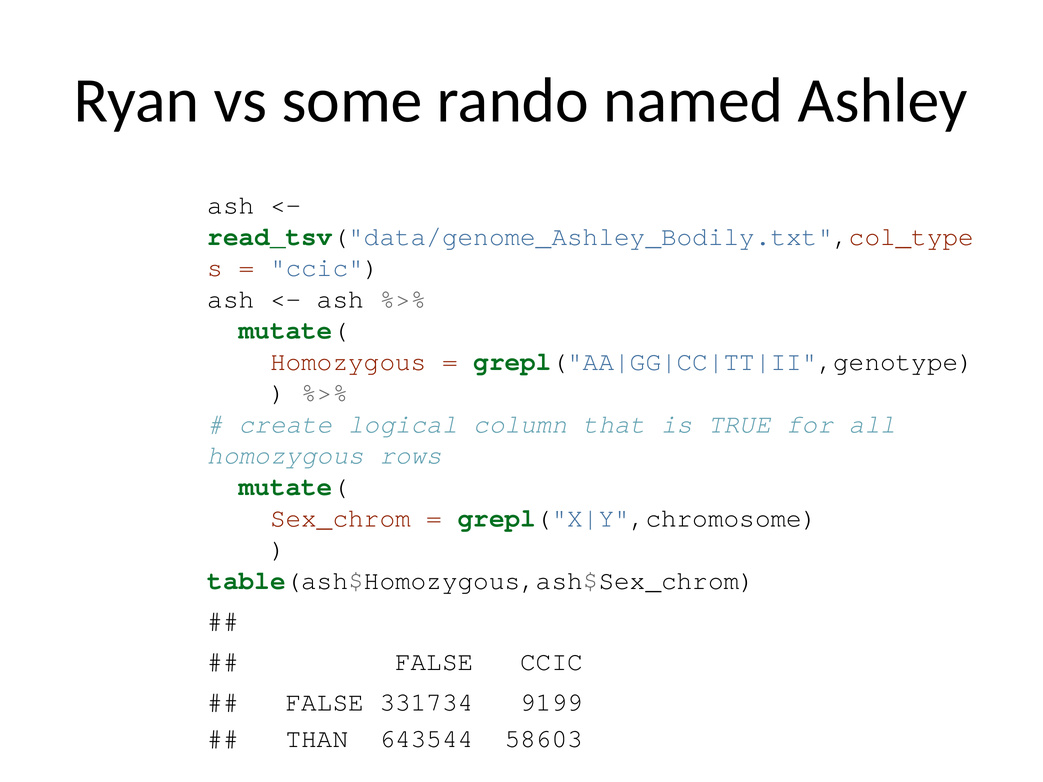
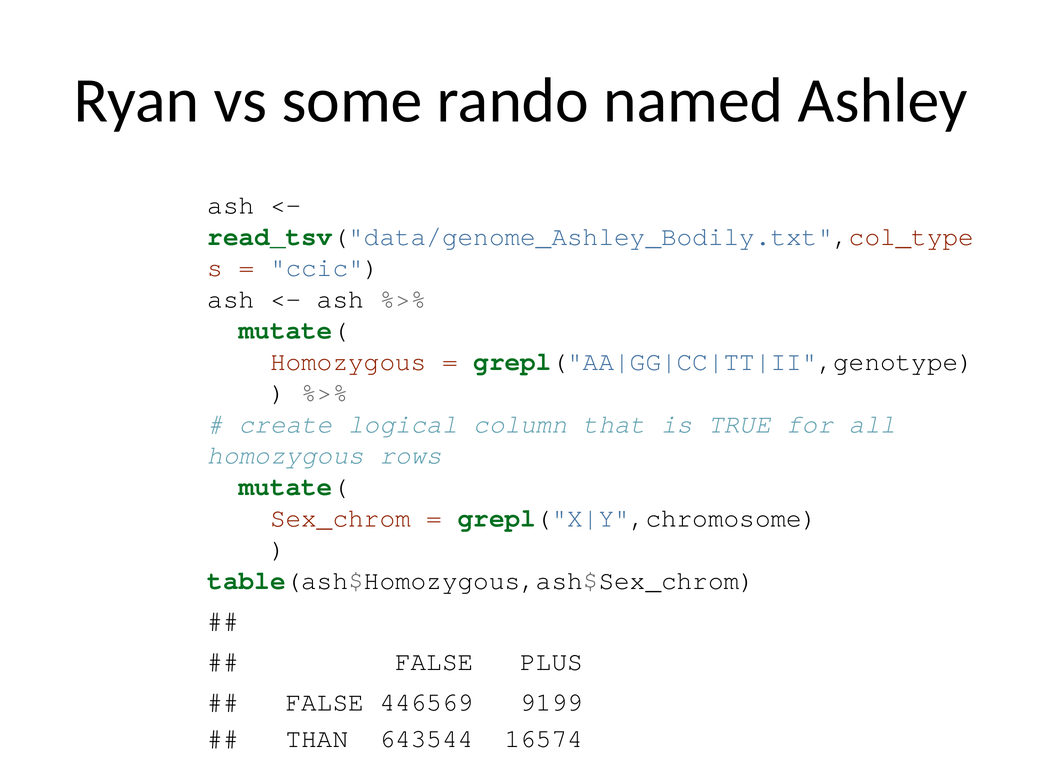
FALSE CCIC: CCIC -> PLUS
331734: 331734 -> 446569
58603: 58603 -> 16574
